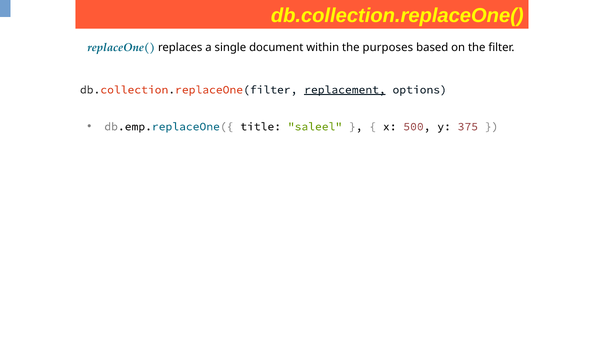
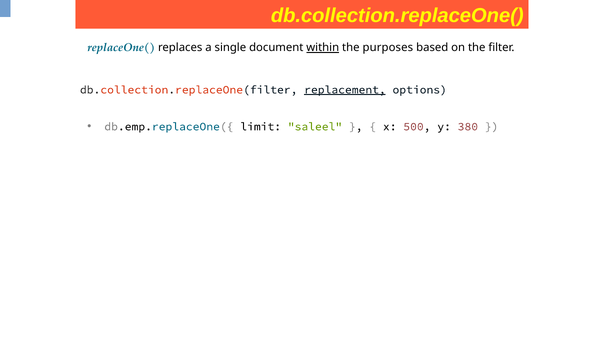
within underline: none -> present
title: title -> limit
375: 375 -> 380
